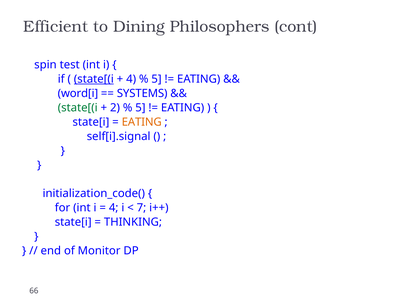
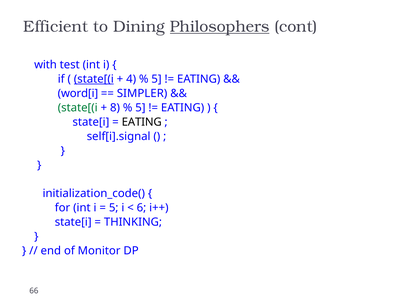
Philosophers underline: none -> present
spin: spin -> with
SYSTEMS: SYSTEMS -> SIMPLER
2: 2 -> 8
EATING at (142, 122) colour: orange -> black
4 at (114, 208): 4 -> 5
7: 7 -> 6
